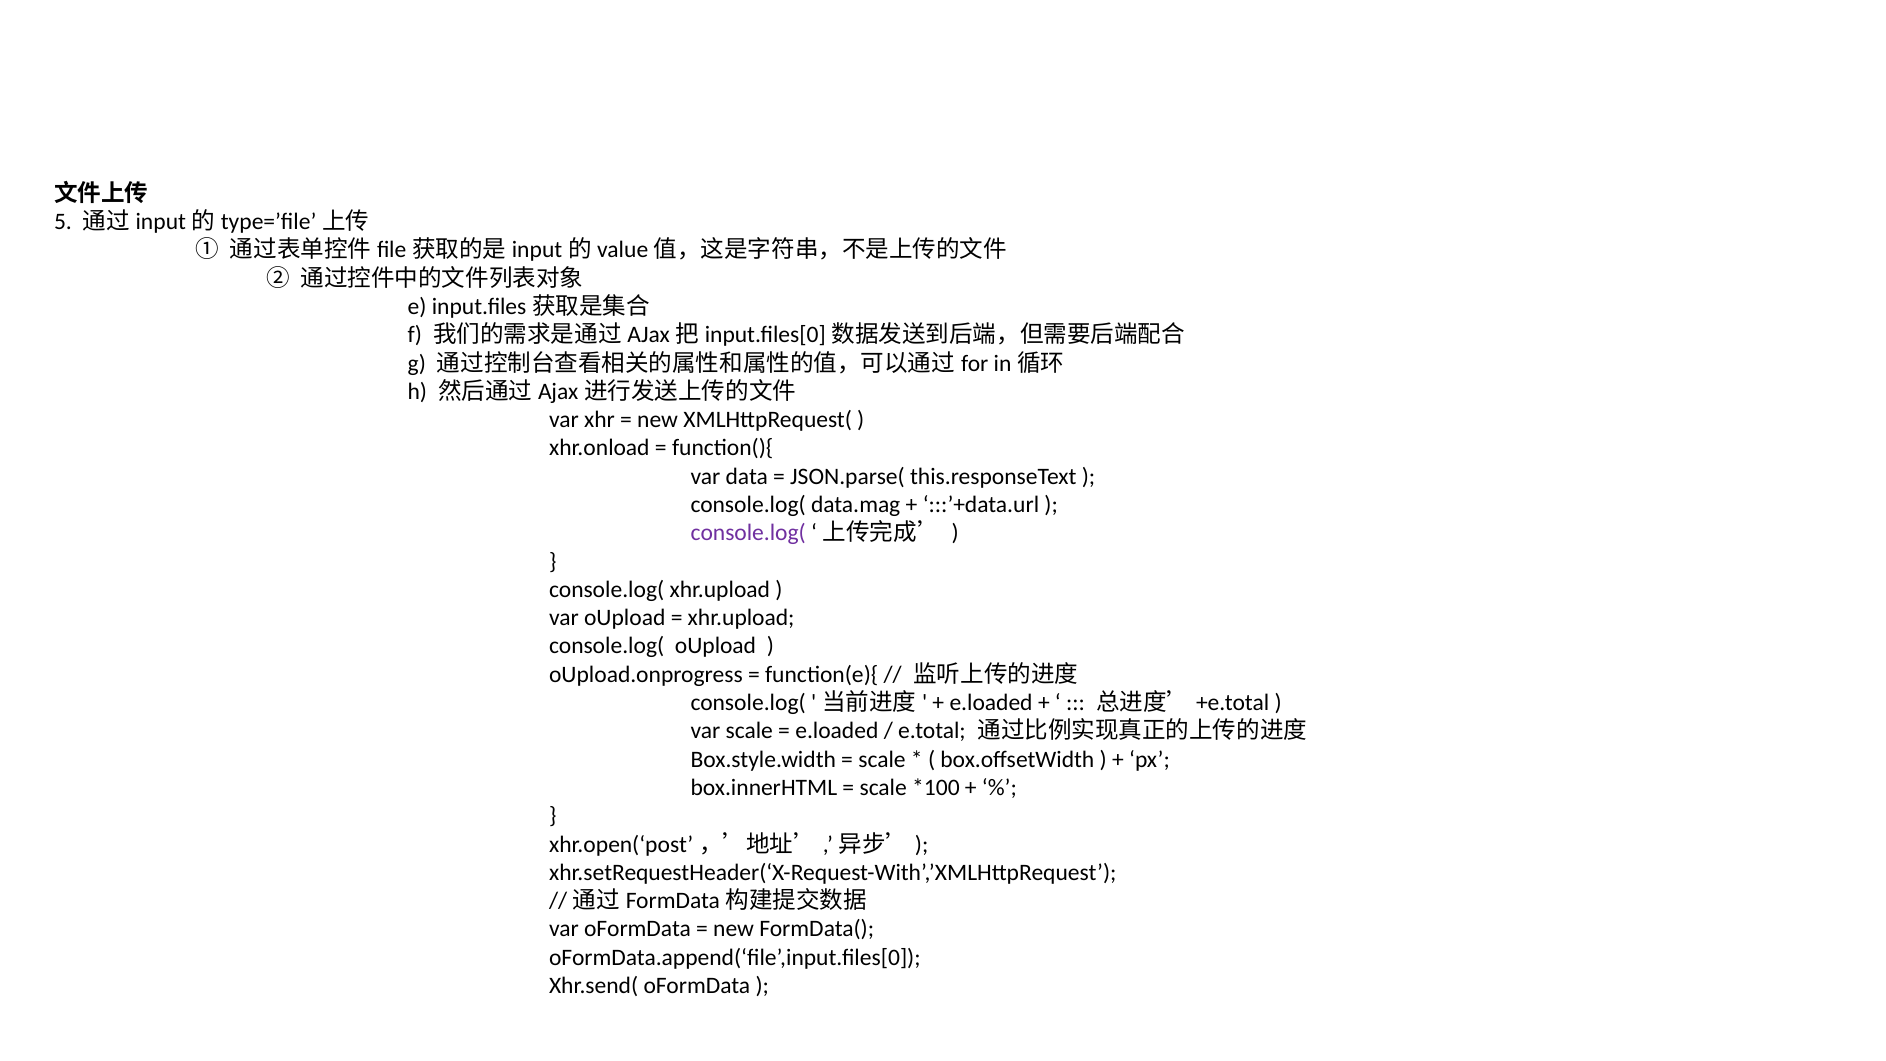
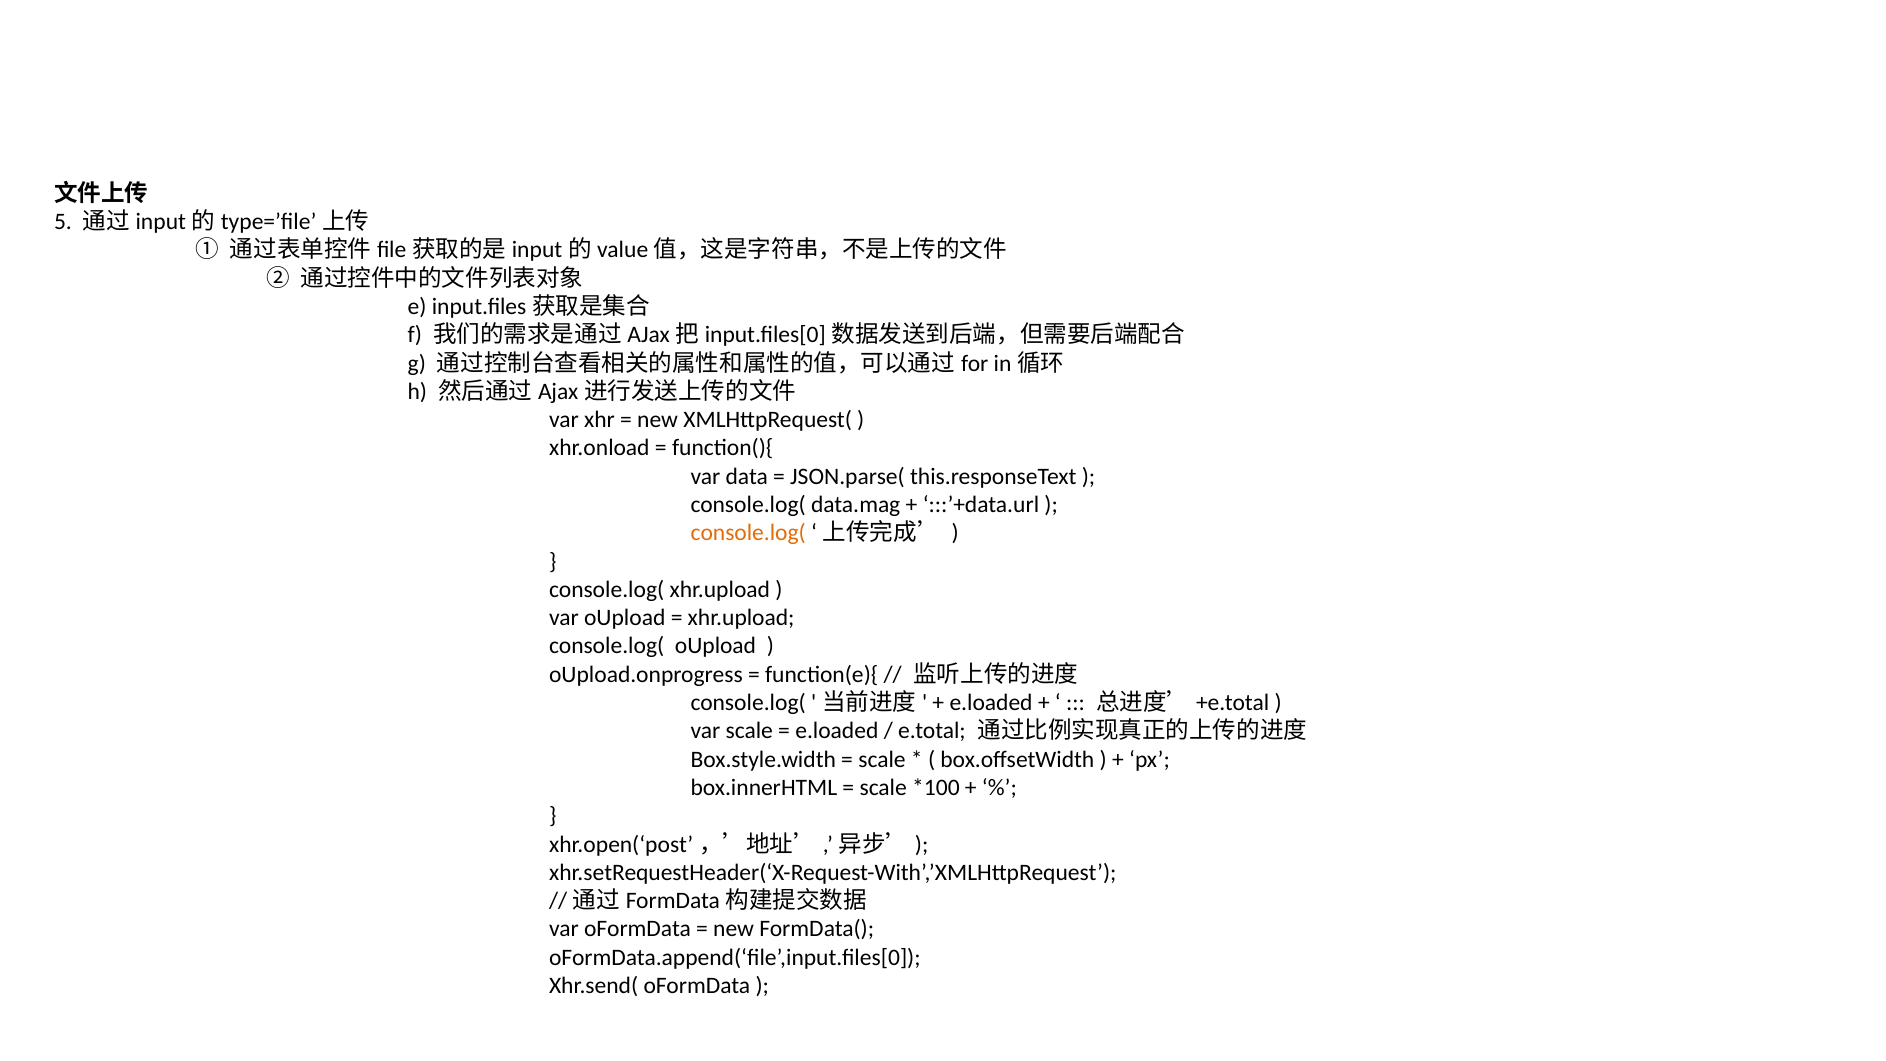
console.log( at (748, 533) colour: purple -> orange
